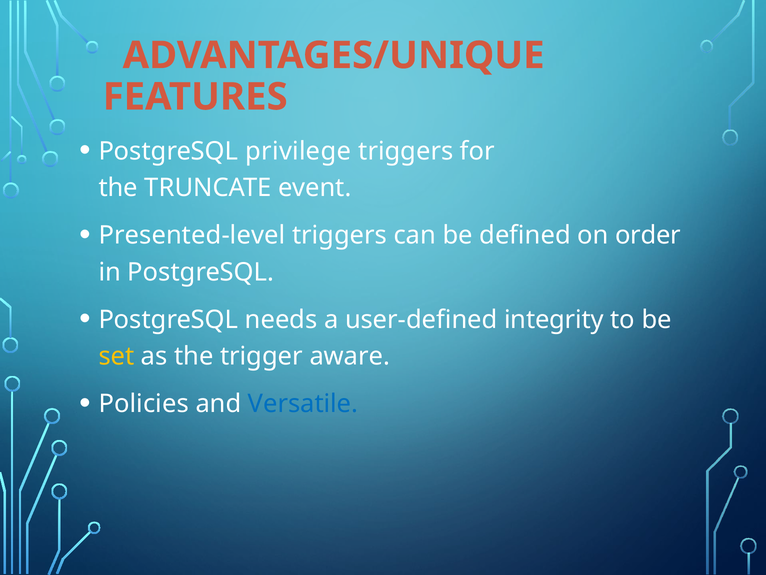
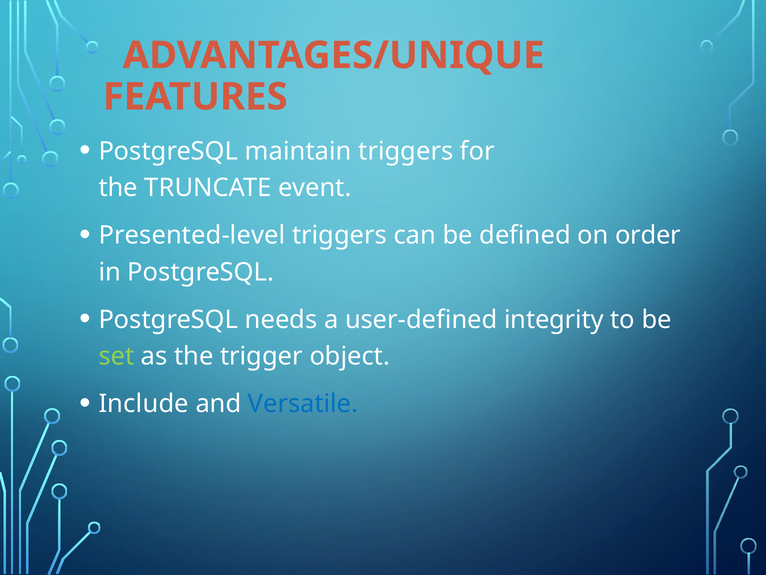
privilege: privilege -> maintain
set colour: yellow -> light green
aware: aware -> object
Policies: Policies -> Include
